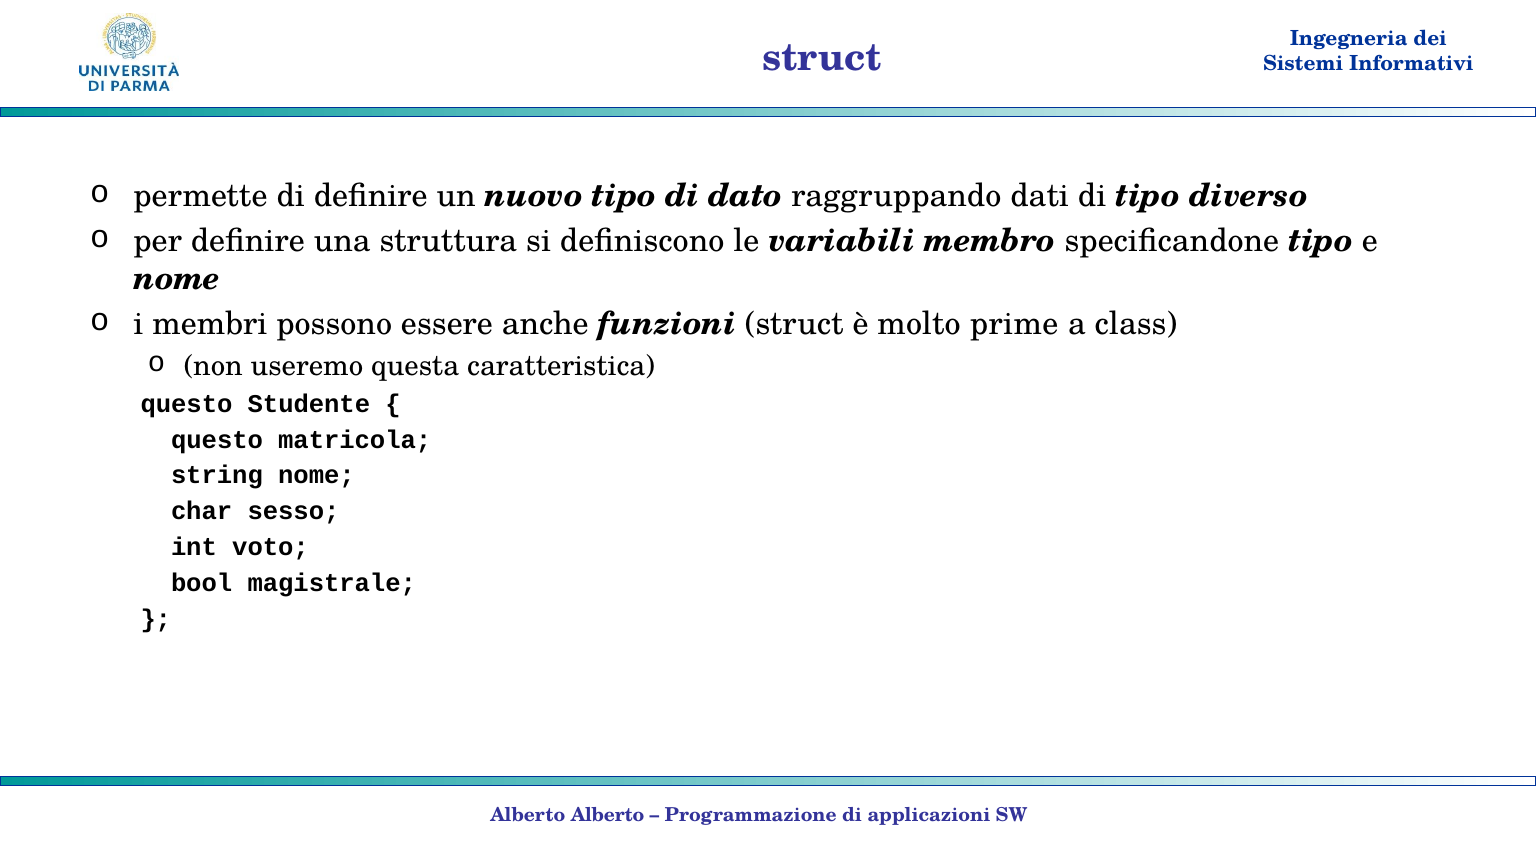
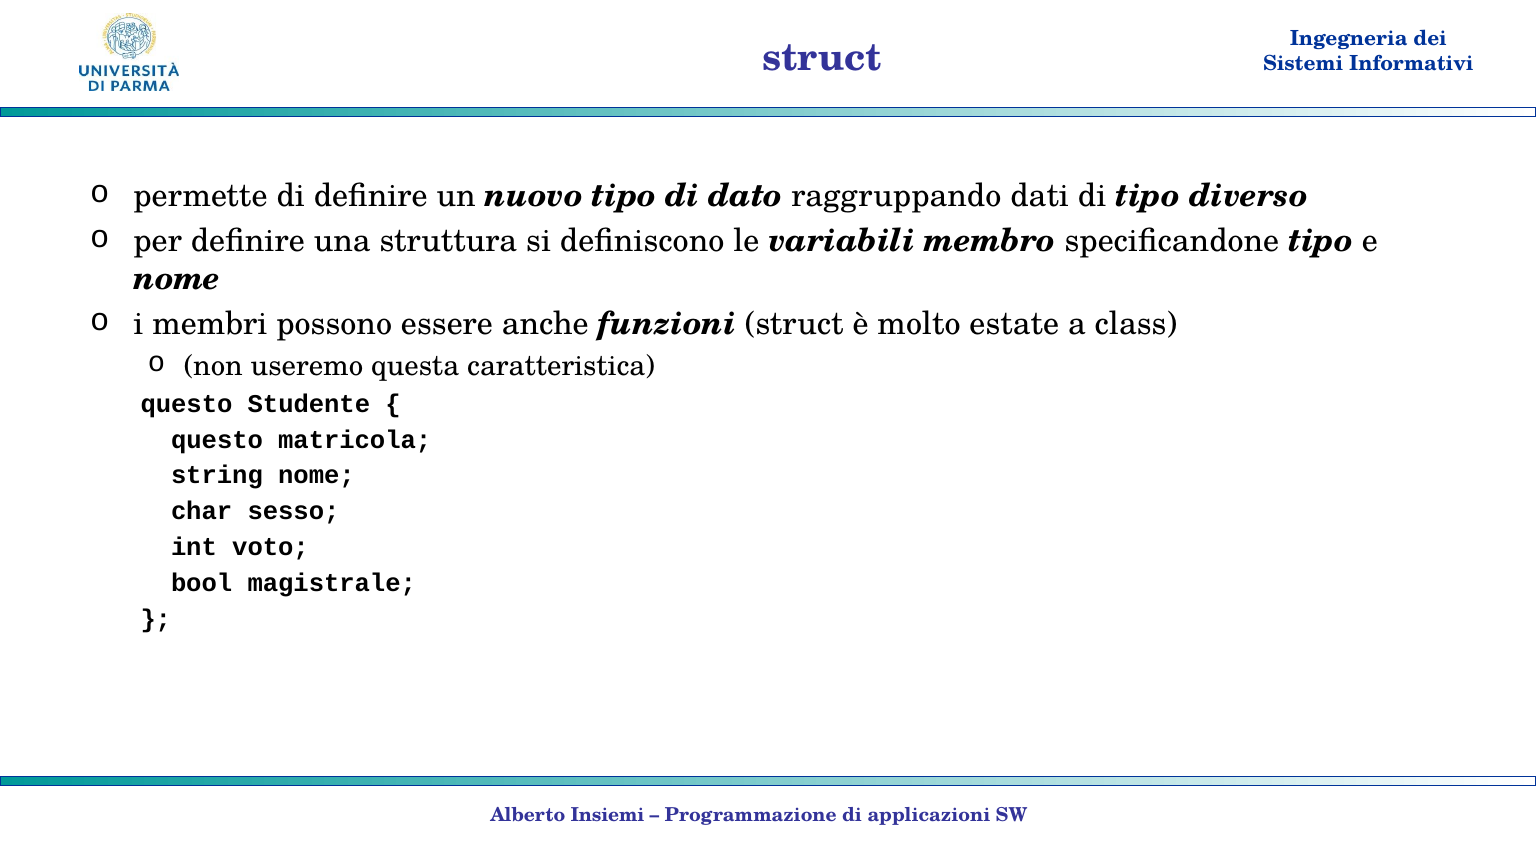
prime: prime -> estate
Alberto Alberto: Alberto -> Insiemi
